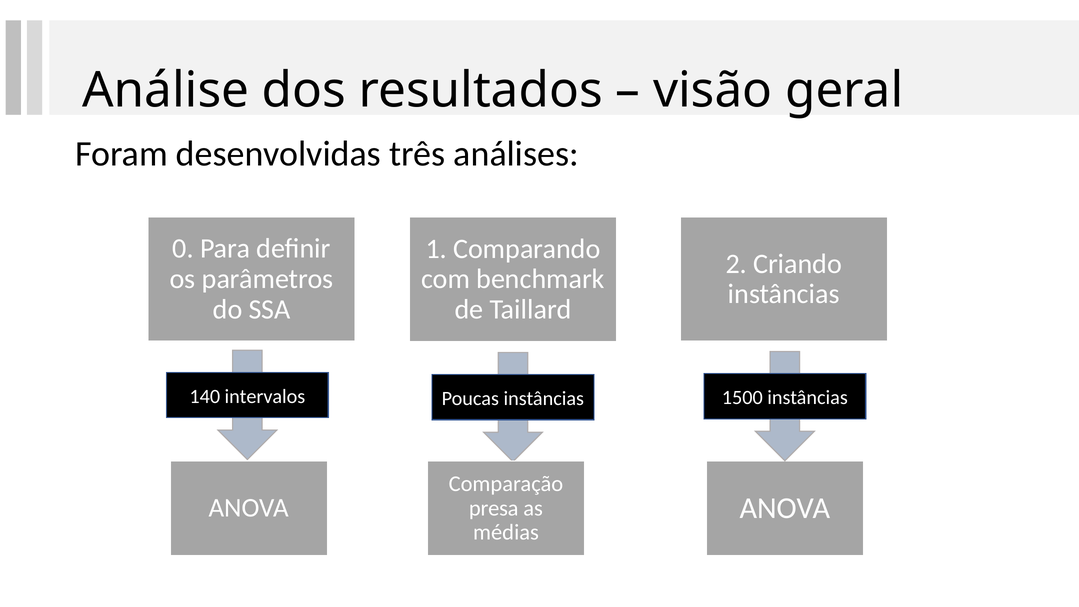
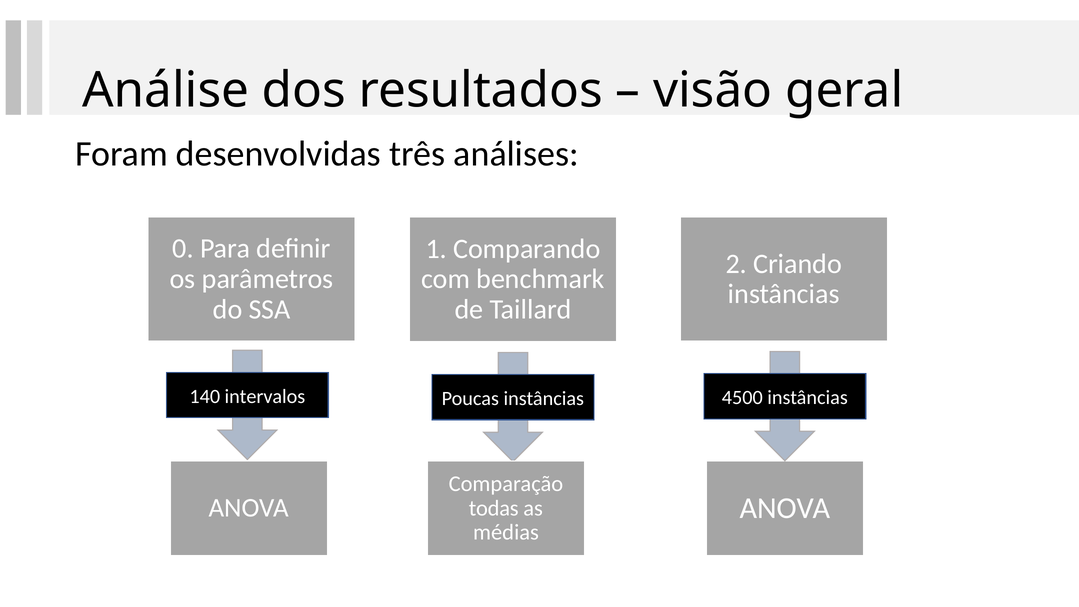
1500: 1500 -> 4500
presa: presa -> todas
